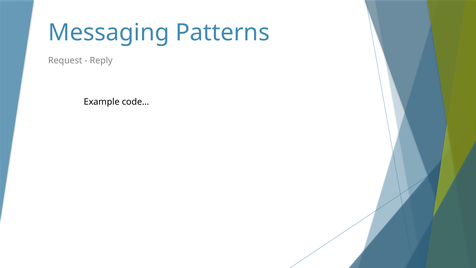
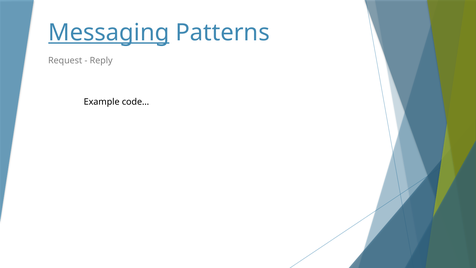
Messaging underline: none -> present
